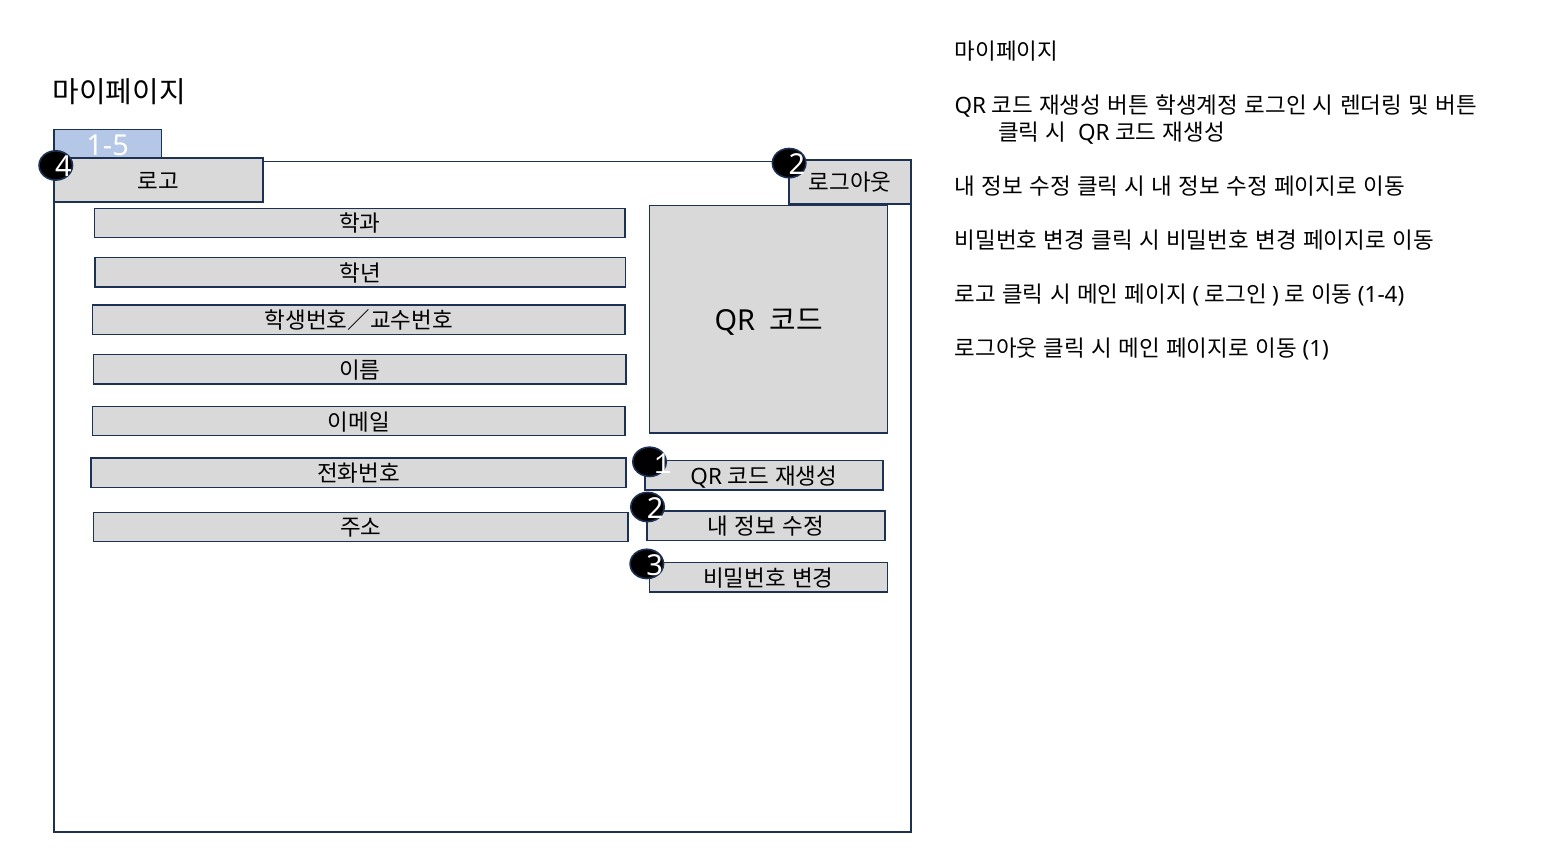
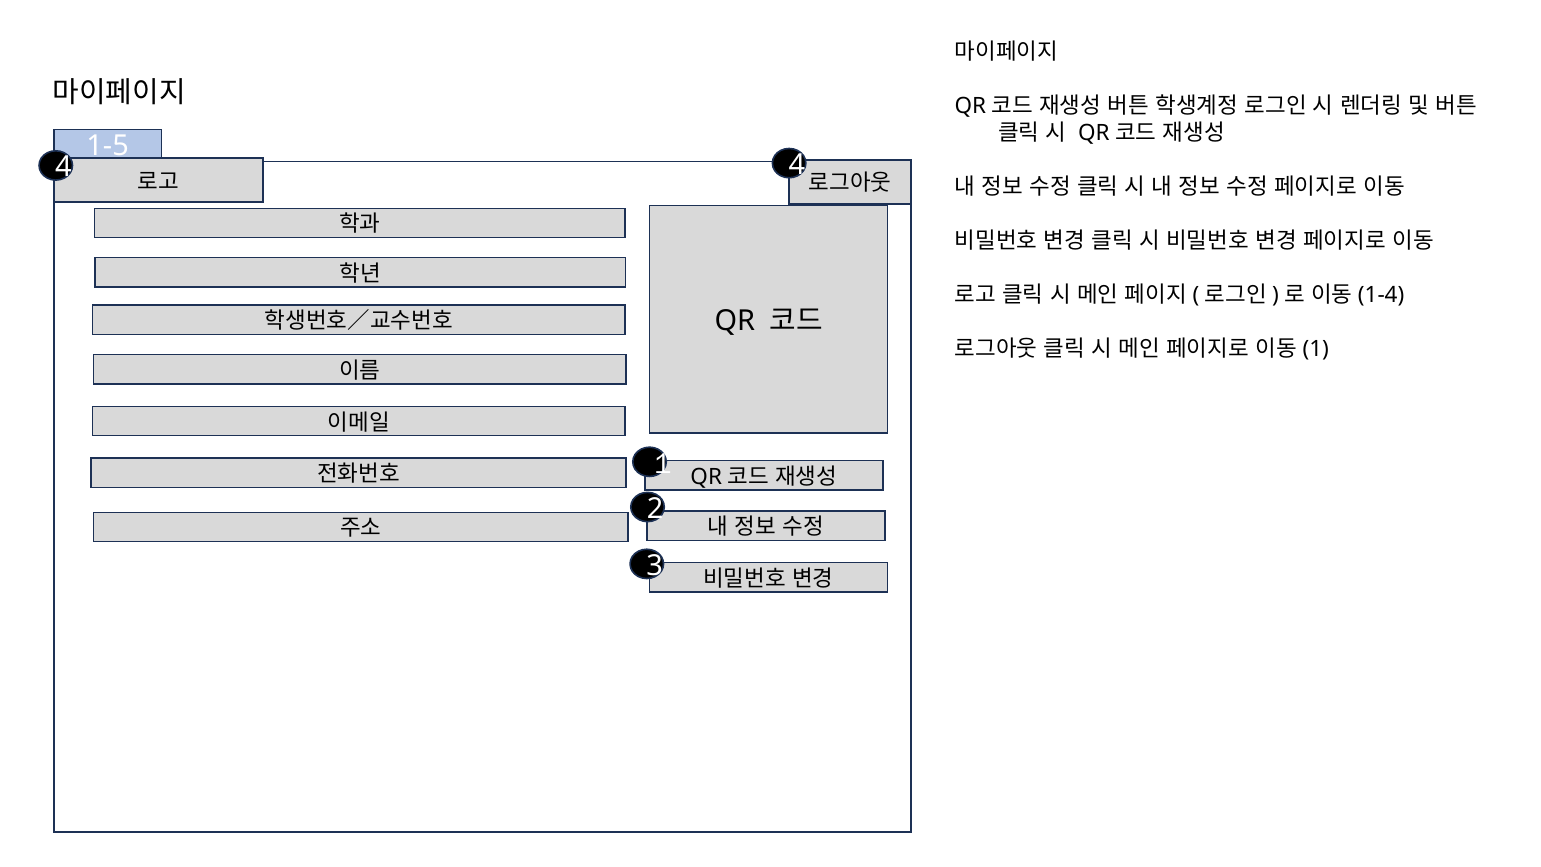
4 2: 2 -> 4
